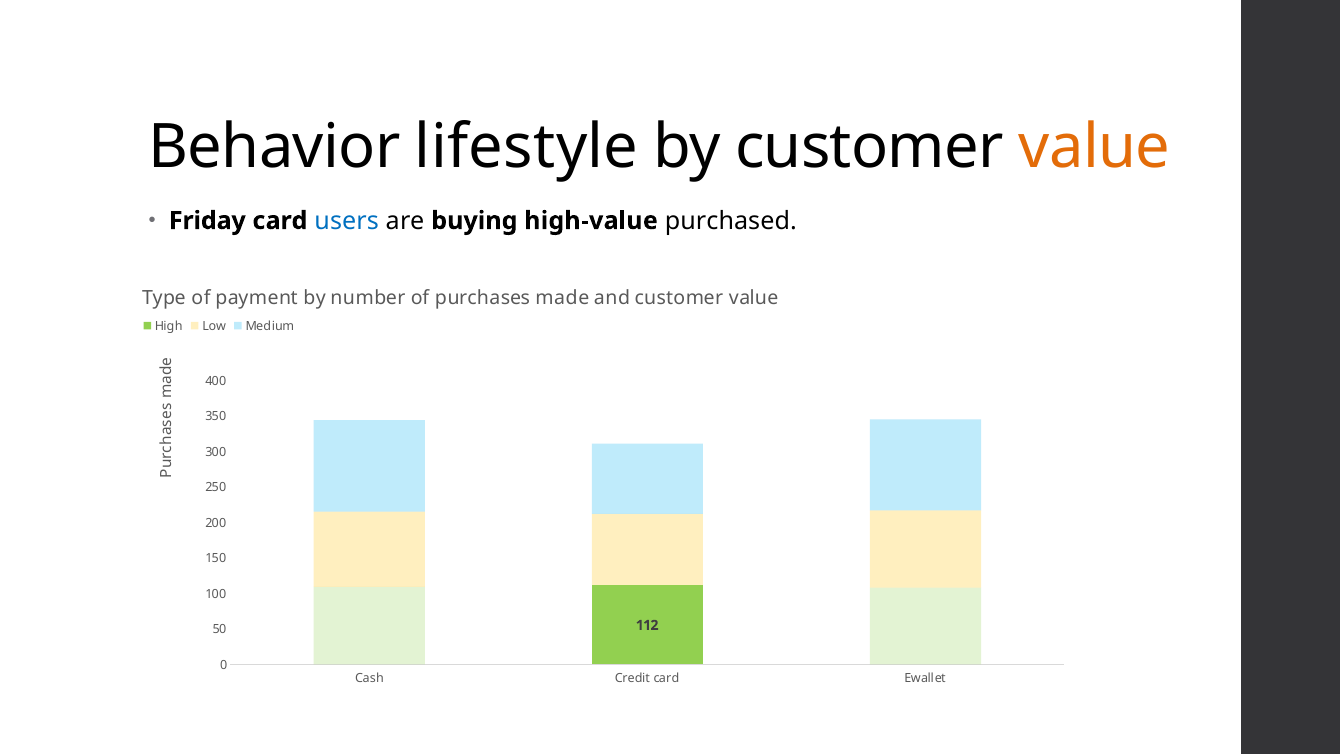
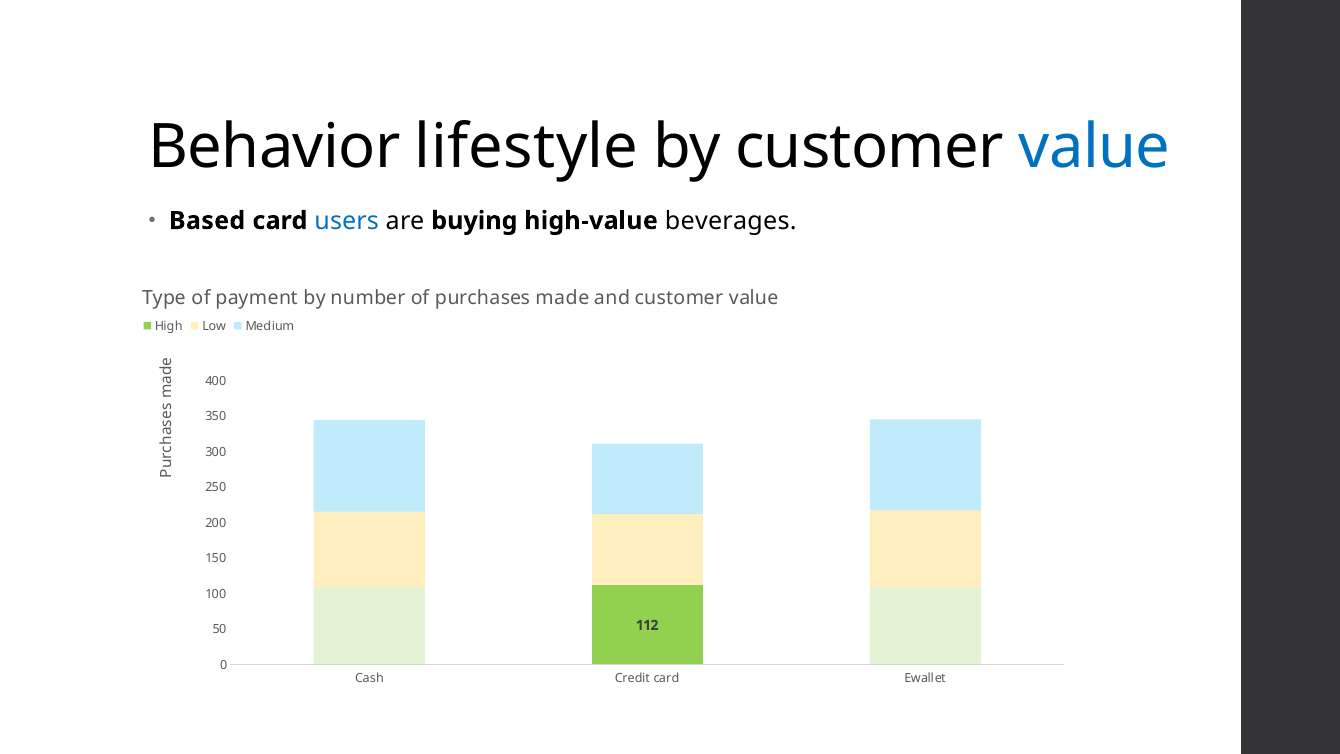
value at (1094, 147) colour: orange -> blue
Friday: Friday -> Based
purchased: purchased -> beverages
